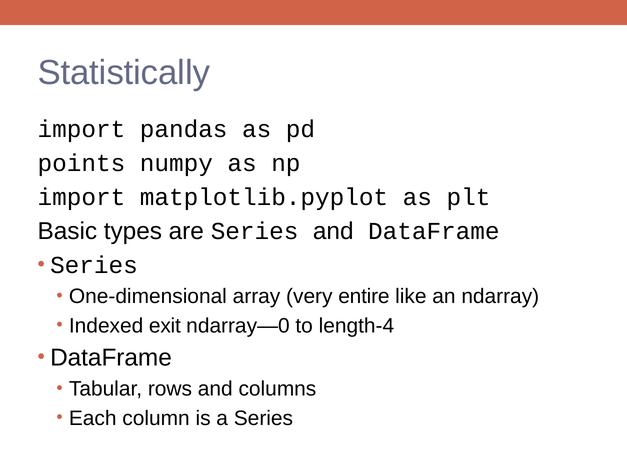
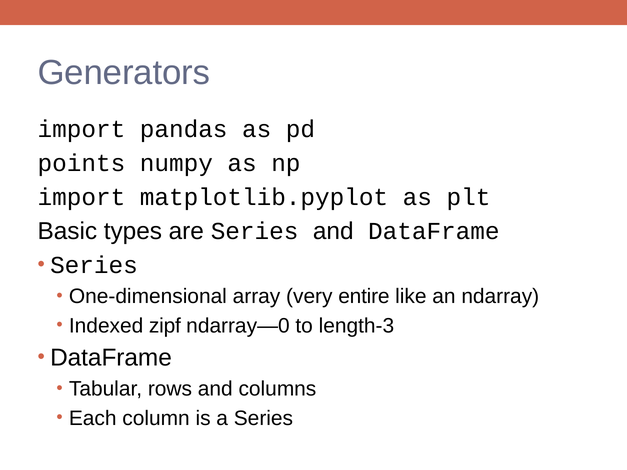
Statistically: Statistically -> Generators
exit: exit -> zipf
length-4: length-4 -> length-3
